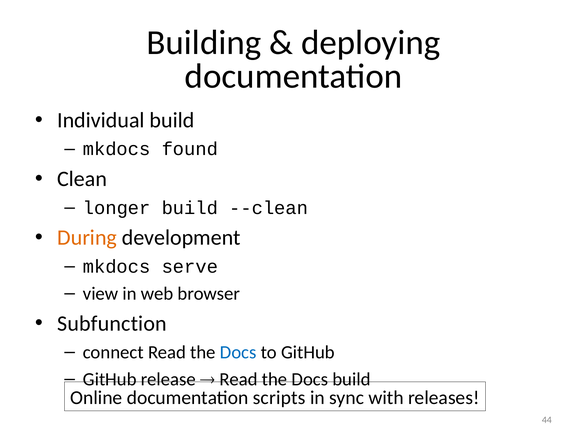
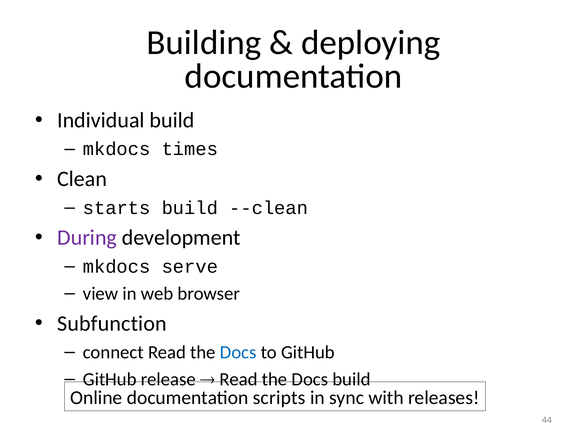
found: found -> times
longer: longer -> starts
During colour: orange -> purple
